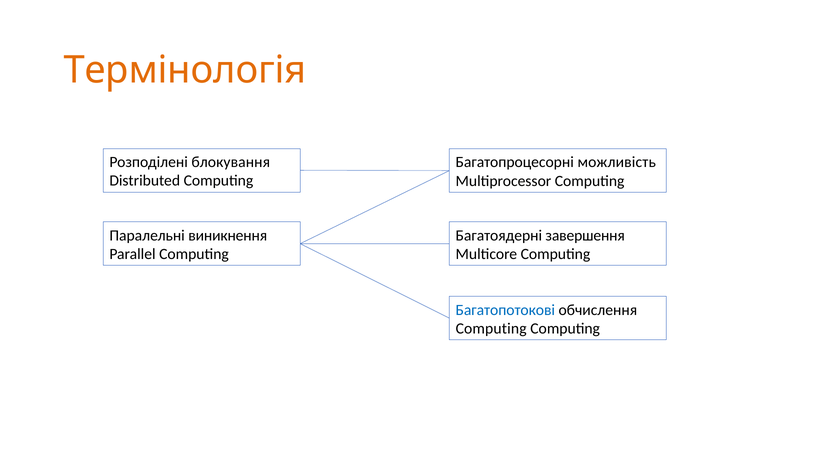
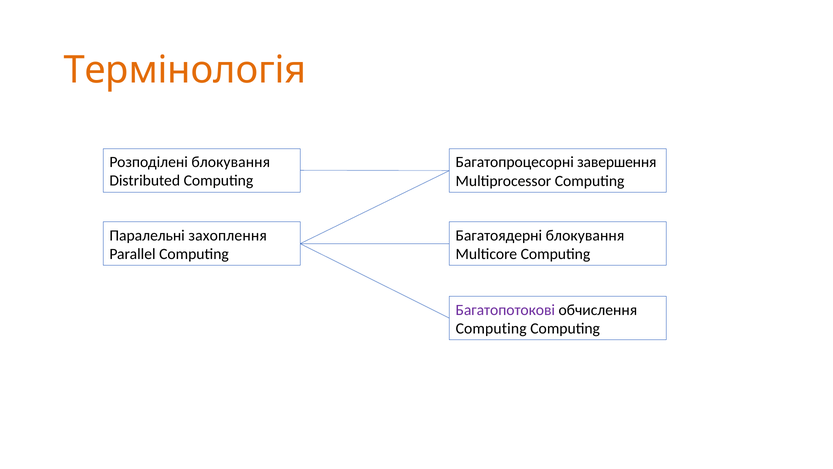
можливість: можливість -> завершення
виникнення: виникнення -> захоплення
Багатоядерні завершення: завершення -> блокування
Багатопотокові colour: blue -> purple
